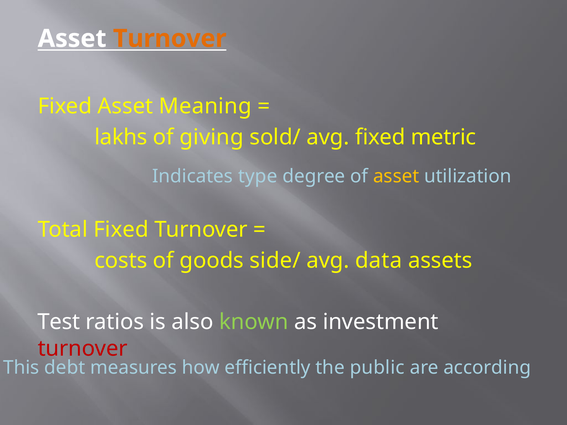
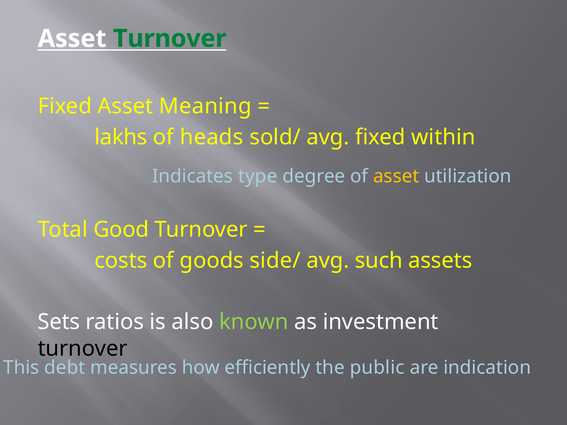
Turnover at (170, 39) colour: orange -> green
giving: giving -> heads
metric: metric -> within
Total Fixed: Fixed -> Good
data: data -> such
Test: Test -> Sets
turnover at (83, 349) colour: red -> black
according: according -> indication
